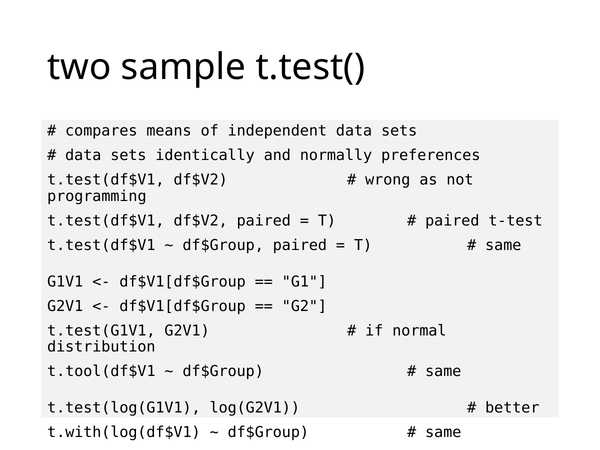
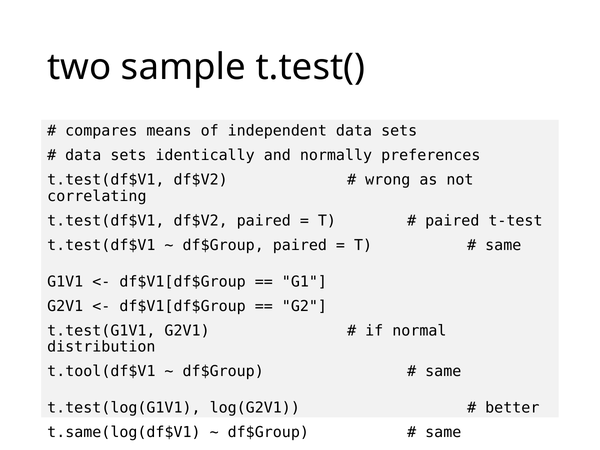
programming: programming -> correlating
t.with(log(df$V1: t.with(log(df$V1 -> t.same(log(df$V1
